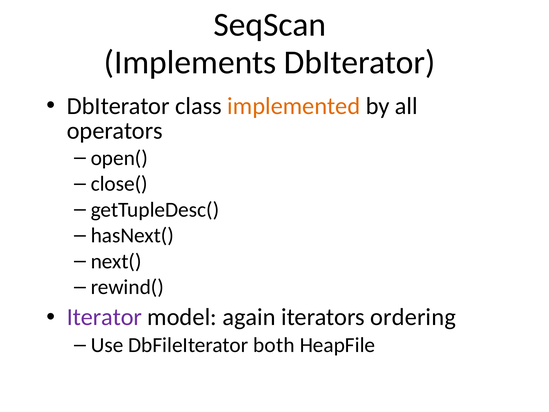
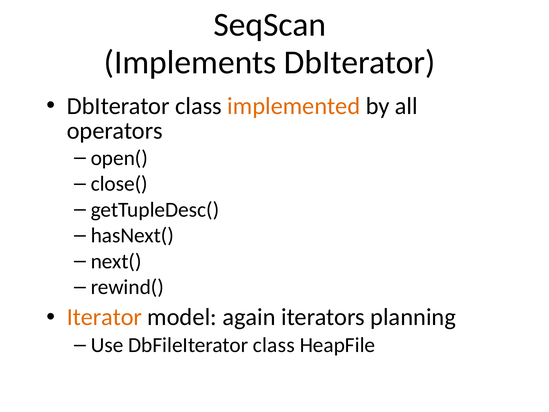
Iterator colour: purple -> orange
ordering: ordering -> planning
DbFileIterator both: both -> class
